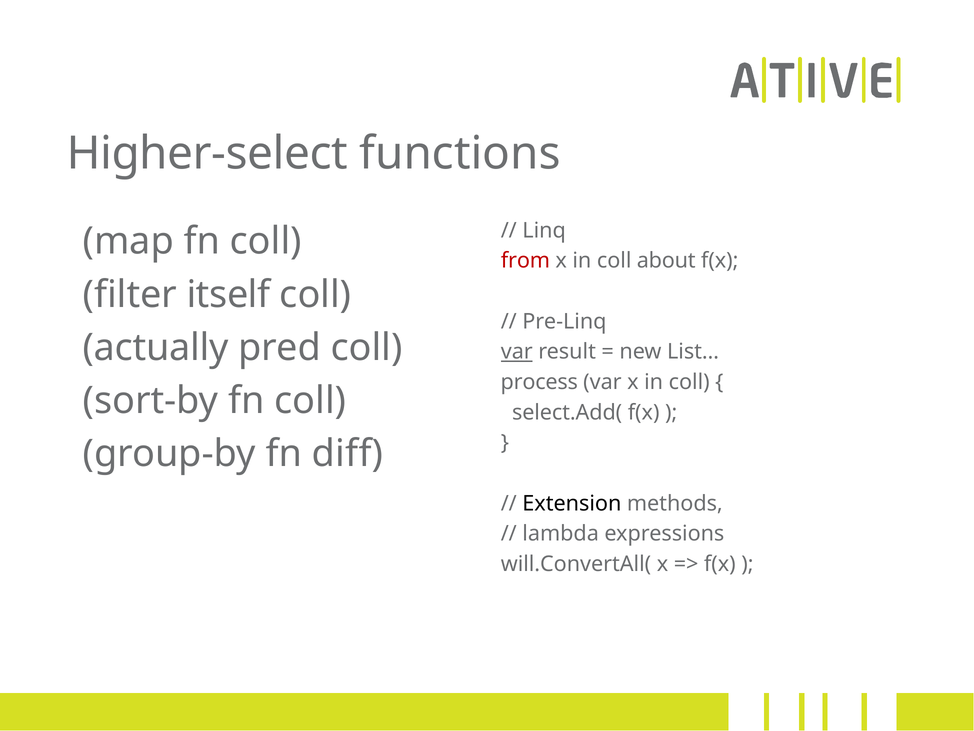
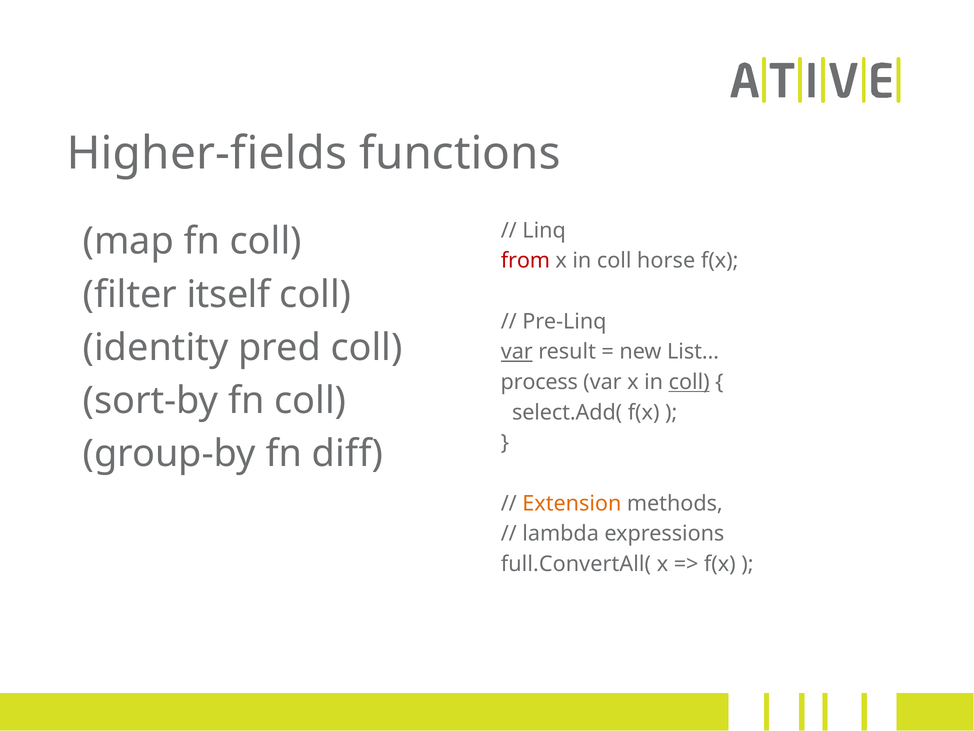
Higher-select: Higher-select -> Higher-fields
about: about -> horse
actually: actually -> identity
coll at (689, 382) underline: none -> present
Extension colour: black -> orange
will.ConvertAll(: will.ConvertAll( -> full.ConvertAll(
